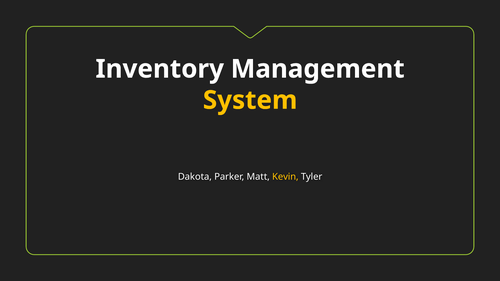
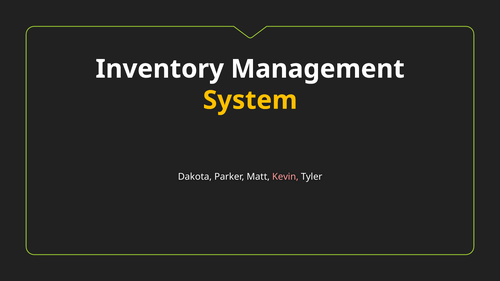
Kevin colour: yellow -> pink
